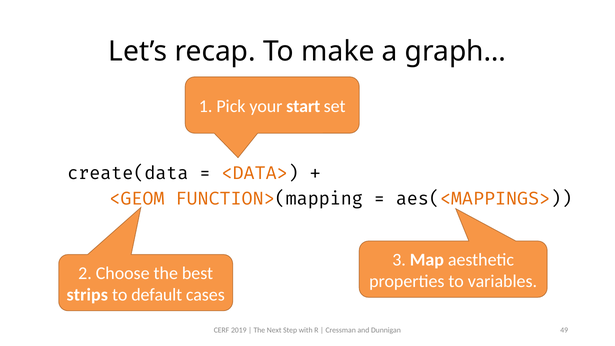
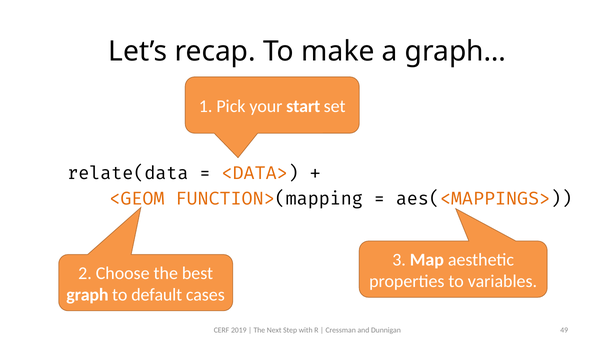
create(data: create(data -> relate(data
strips: strips -> graph
